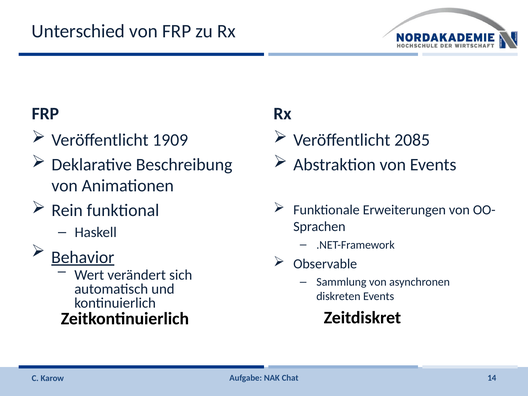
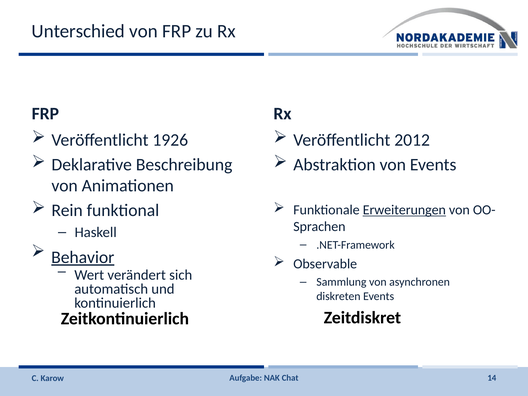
1909: 1909 -> 1926
2085: 2085 -> 2012
Erweiterungen underline: none -> present
